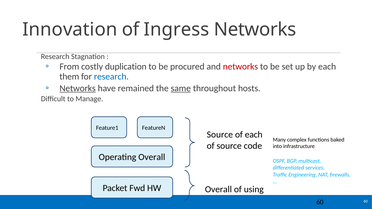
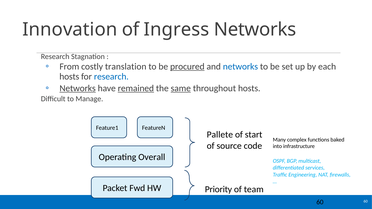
duplication: duplication -> translation
procured underline: none -> present
networks at (240, 67) colour: red -> blue
them at (69, 77): them -> hosts
remained underline: none -> present
Source at (220, 135): Source -> Pallete
of each: each -> start
Overall at (218, 190): Overall -> Priority
using: using -> team
